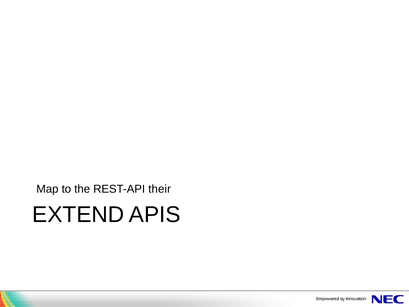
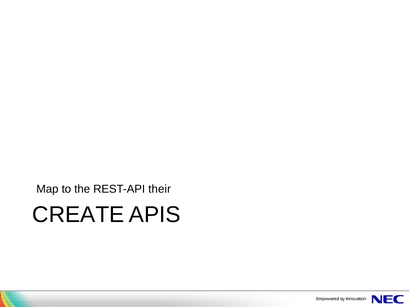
EXTEND: EXTEND -> CREATE
